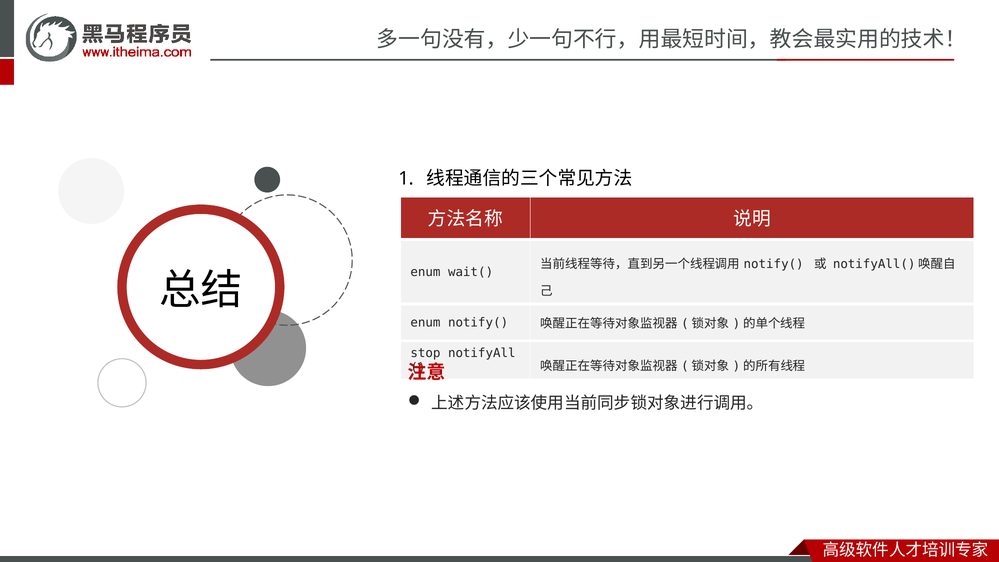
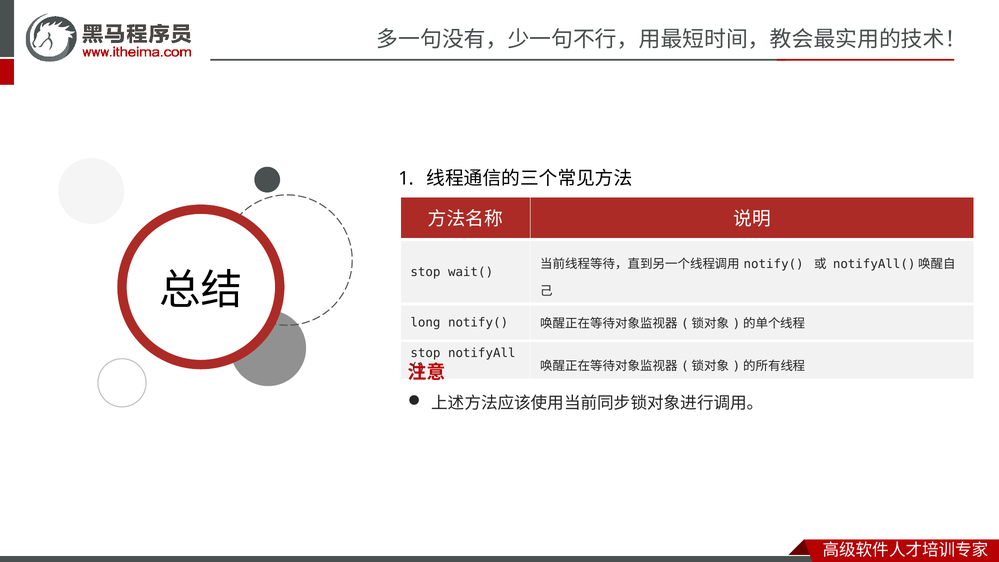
enum at (425, 272): enum -> stop
enum at (425, 322): enum -> long
